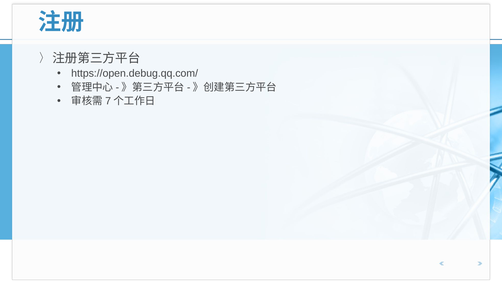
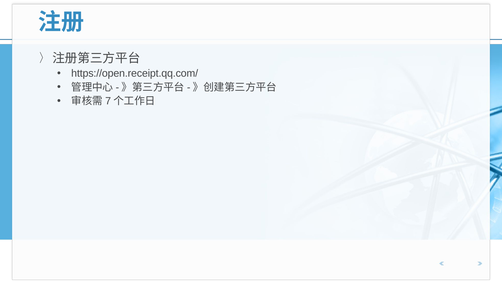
https://open.debug.qq.com/: https://open.debug.qq.com/ -> https://open.receipt.qq.com/
